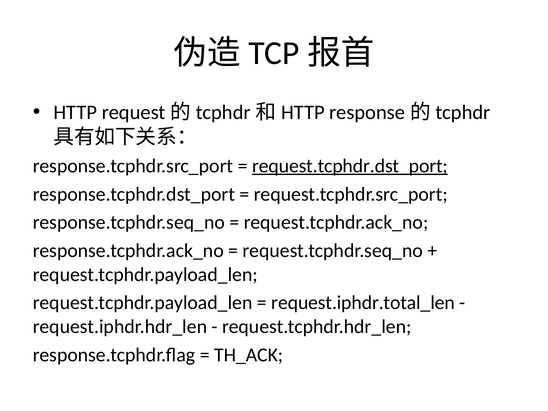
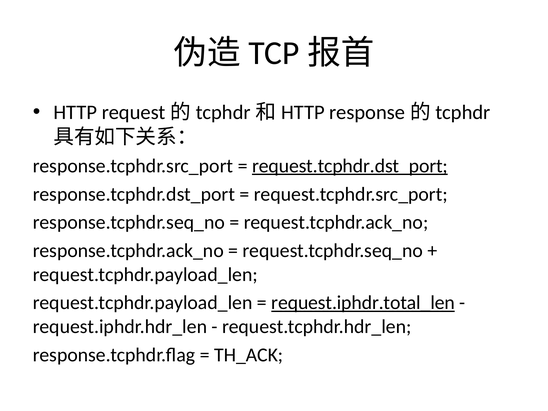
request.iphdr.total_len underline: none -> present
